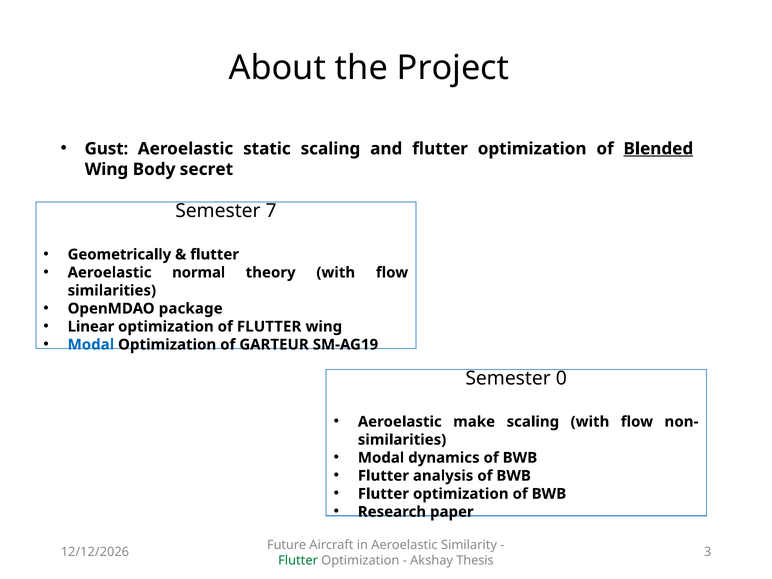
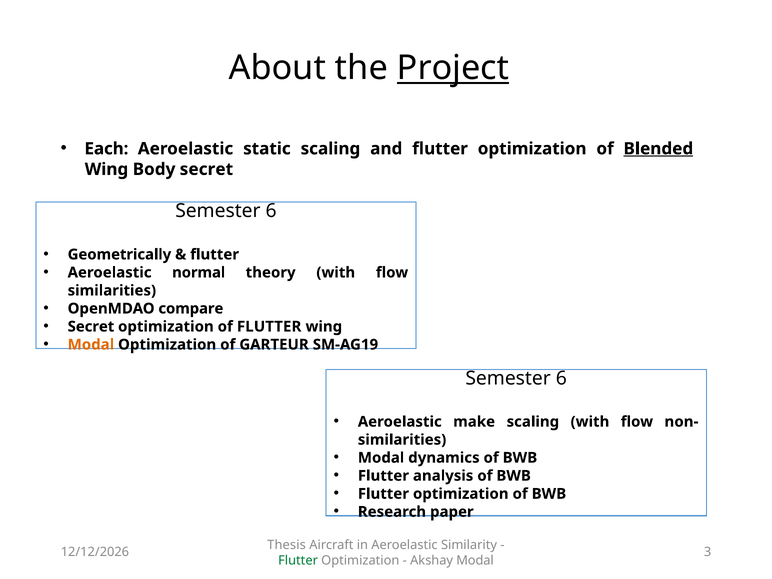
Project underline: none -> present
Gust: Gust -> Each
7 at (271, 211): 7 -> 6
package: package -> compare
Linear at (91, 327): Linear -> Secret
Modal at (91, 345) colour: blue -> orange
0 at (561, 378): 0 -> 6
Future: Future -> Thesis
Akshay Thesis: Thesis -> Modal
